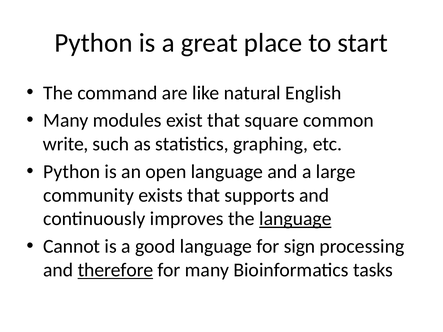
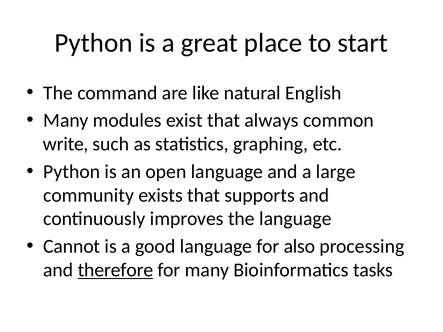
square: square -> always
language at (295, 219) underline: present -> none
sign: sign -> also
